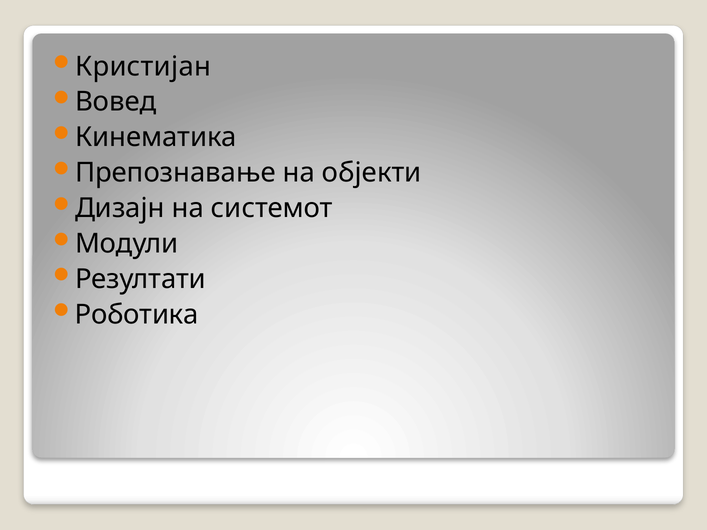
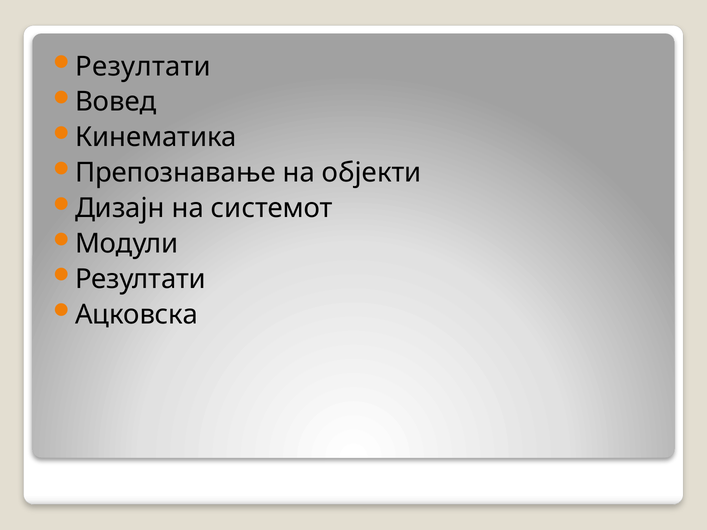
Кристијан at (143, 66): Кристијан -> Резултати
Роботика: Роботика -> Ацковска
